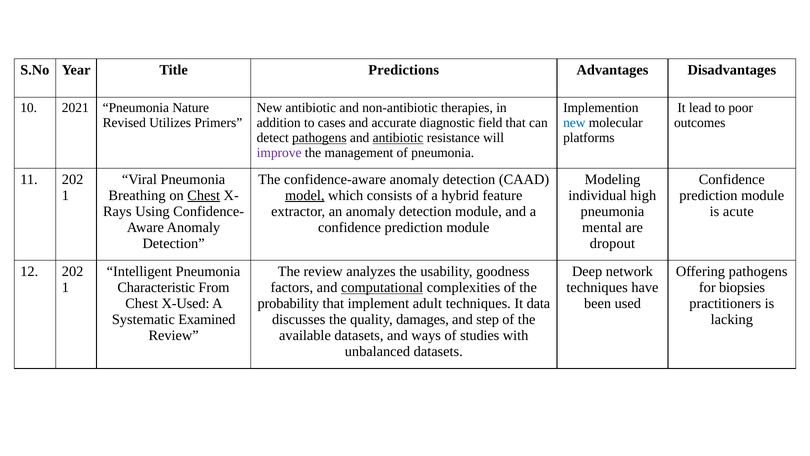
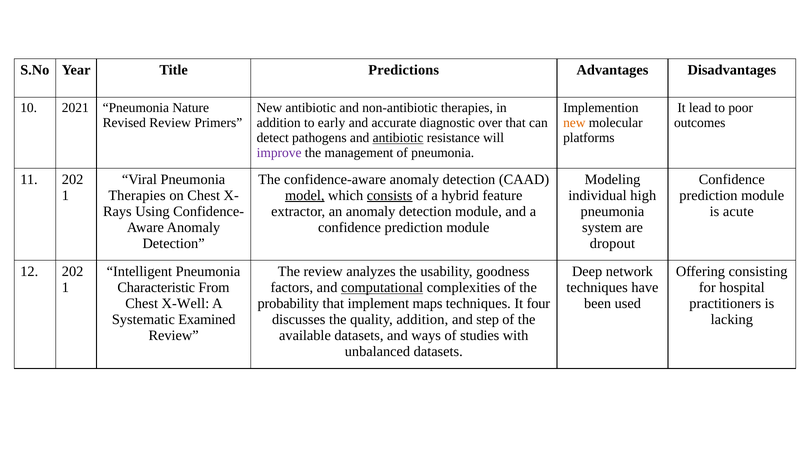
Revised Utilizes: Utilizes -> Review
cases: cases -> early
field: field -> over
new at (574, 123) colour: blue -> orange
pathogens at (319, 138) underline: present -> none
Breathing at (137, 195): Breathing -> Therapies
Chest at (204, 195) underline: present -> none
consists underline: none -> present
mental: mental -> system
Offering pathogens: pathogens -> consisting
biopsies: biopsies -> hospital
X-Used: X-Used -> X-Well
adult: adult -> maps
data: data -> four
quality damages: damages -> addition
